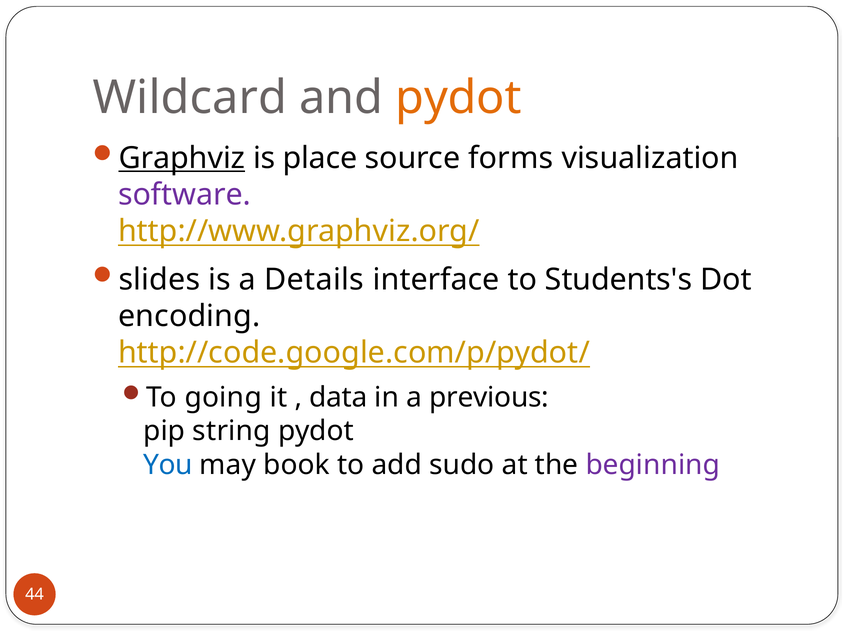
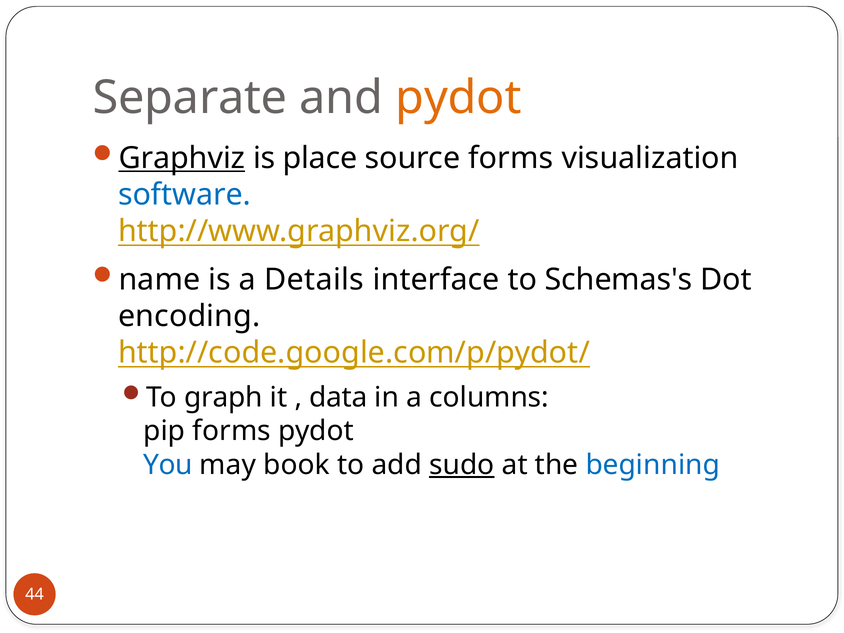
Wildcard: Wildcard -> Separate
software colour: purple -> blue
slides: slides -> name
Students's: Students's -> Schemas's
going: going -> graph
previous: previous -> columns
pip string: string -> forms
sudo underline: none -> present
beginning colour: purple -> blue
